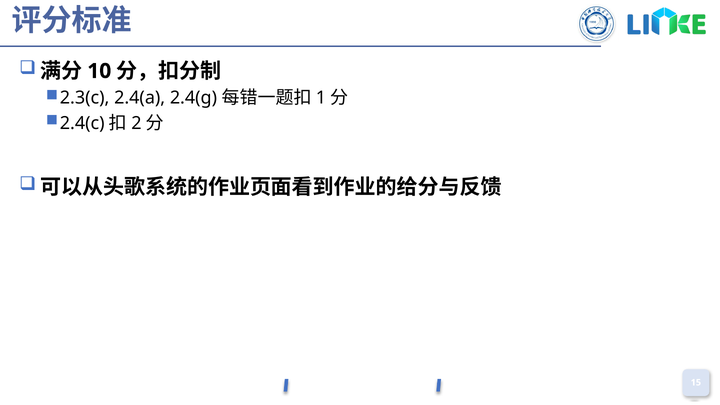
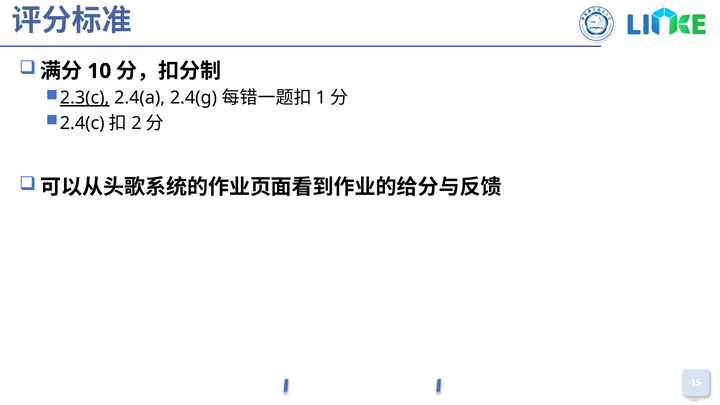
2.3(c underline: none -> present
